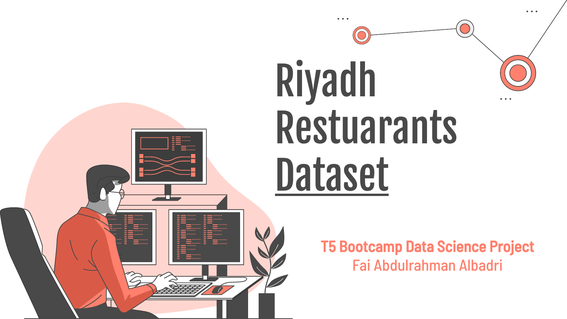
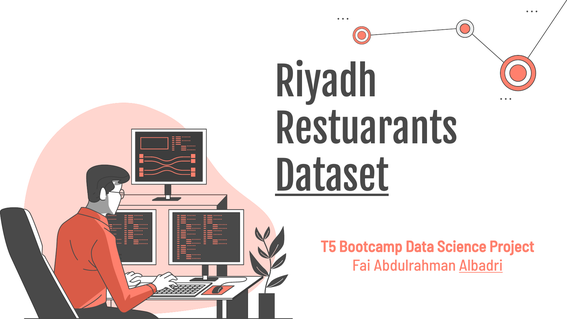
Albadri underline: none -> present
